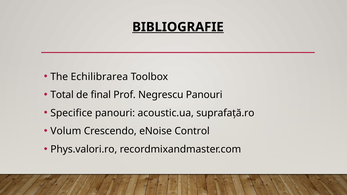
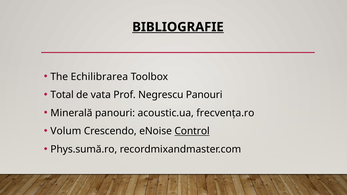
final: final -> vata
Specifice: Specifice -> Minerală
suprafață.ro: suprafață.ro -> frecvența.ro
Control underline: none -> present
Phys.valori.ro: Phys.valori.ro -> Phys.sumă.ro
